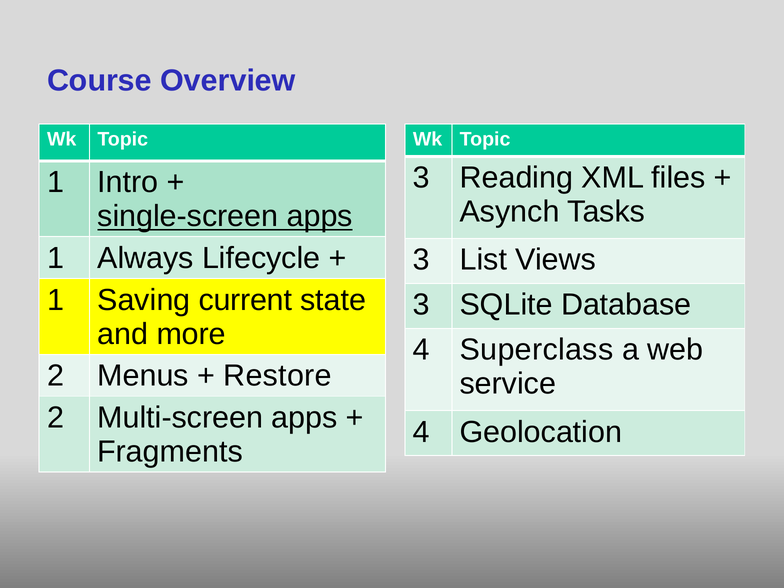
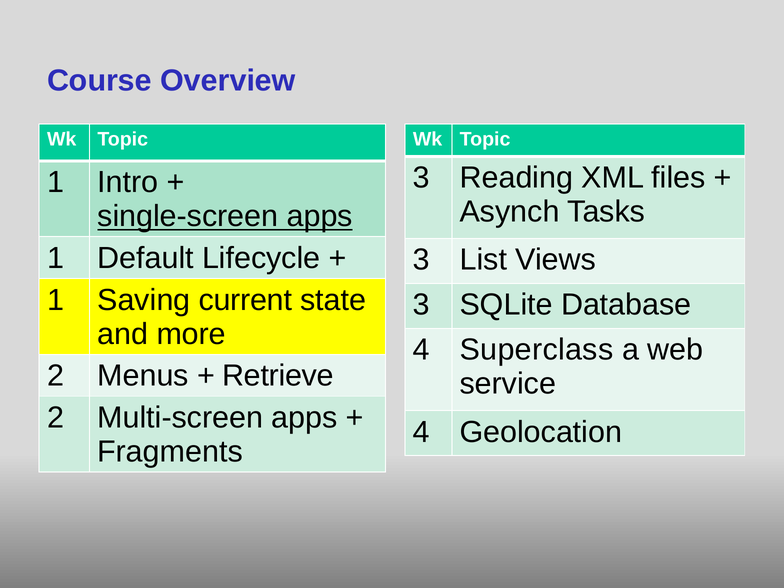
Always: Always -> Default
Restore: Restore -> Retrieve
